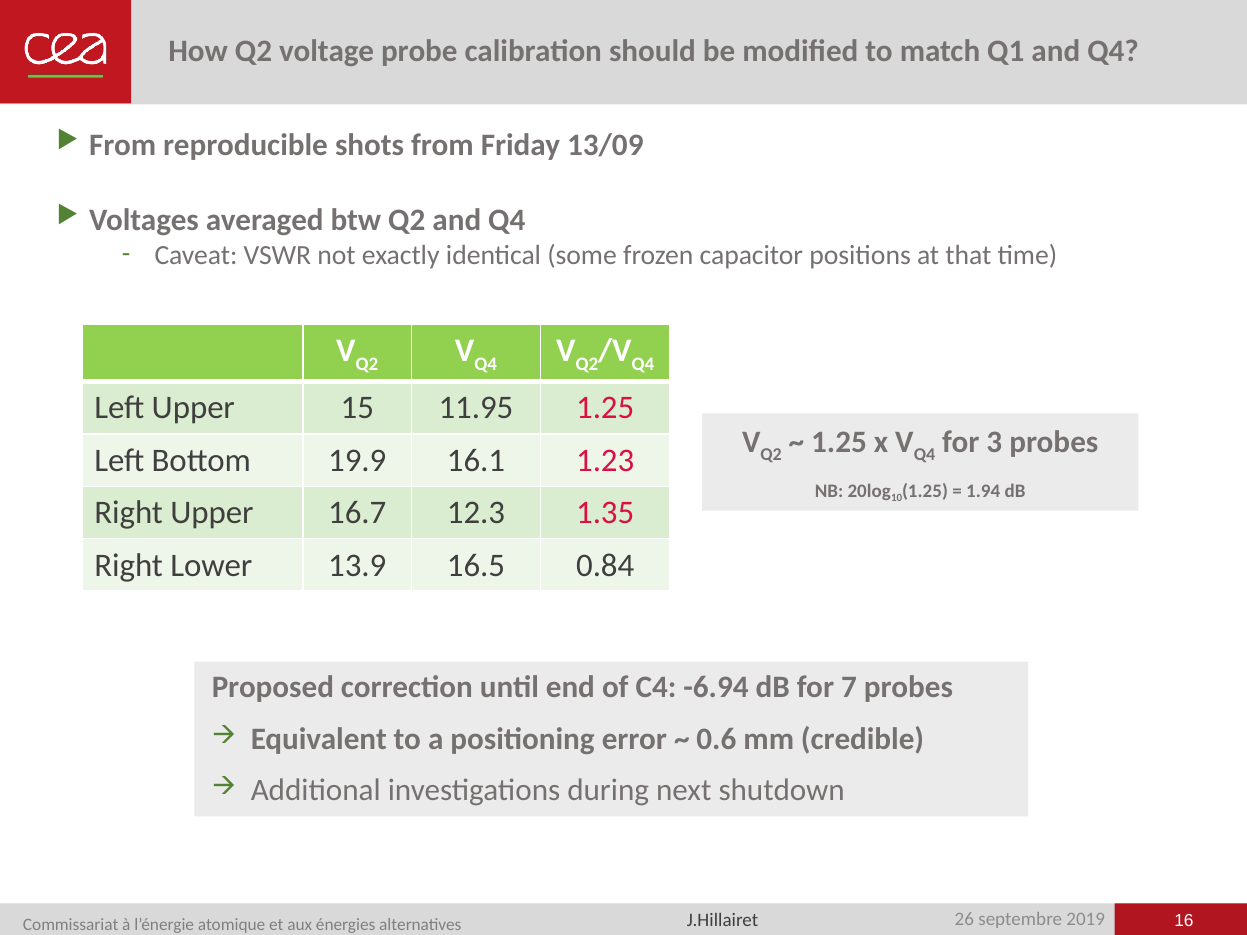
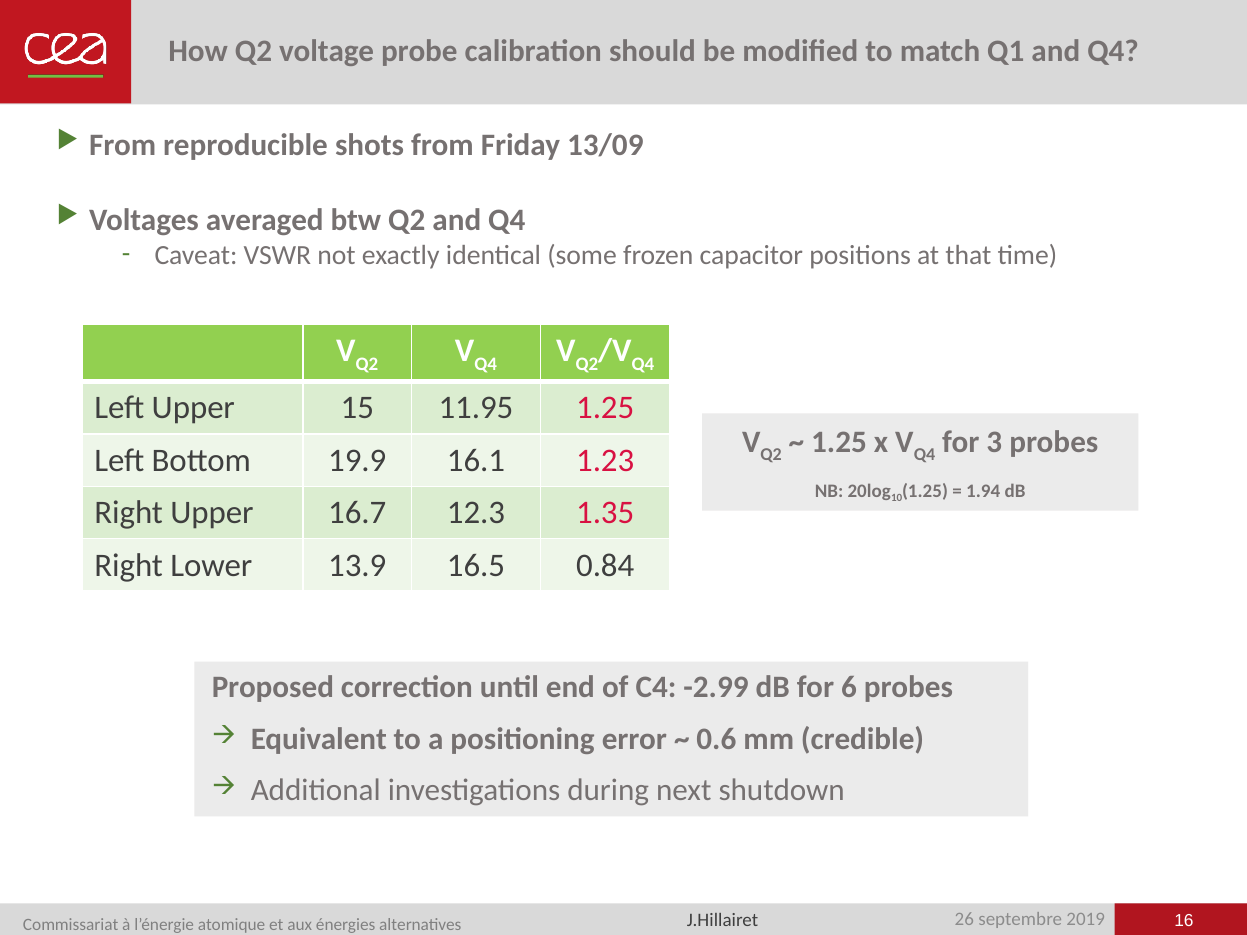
-6.94: -6.94 -> -2.99
7: 7 -> 6
